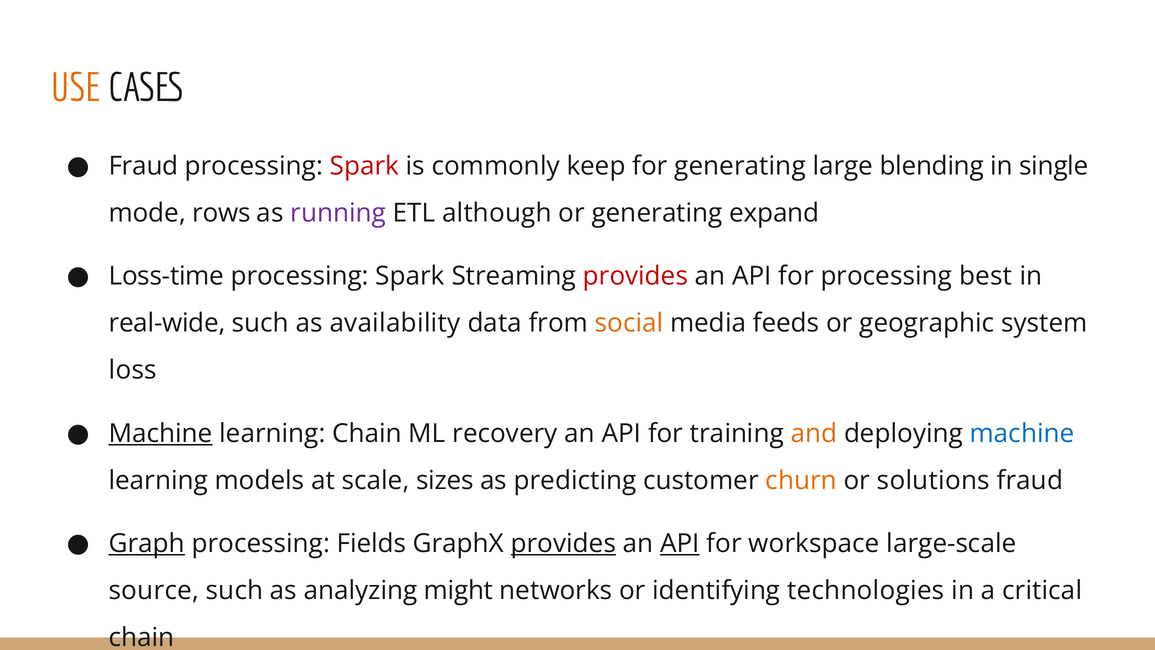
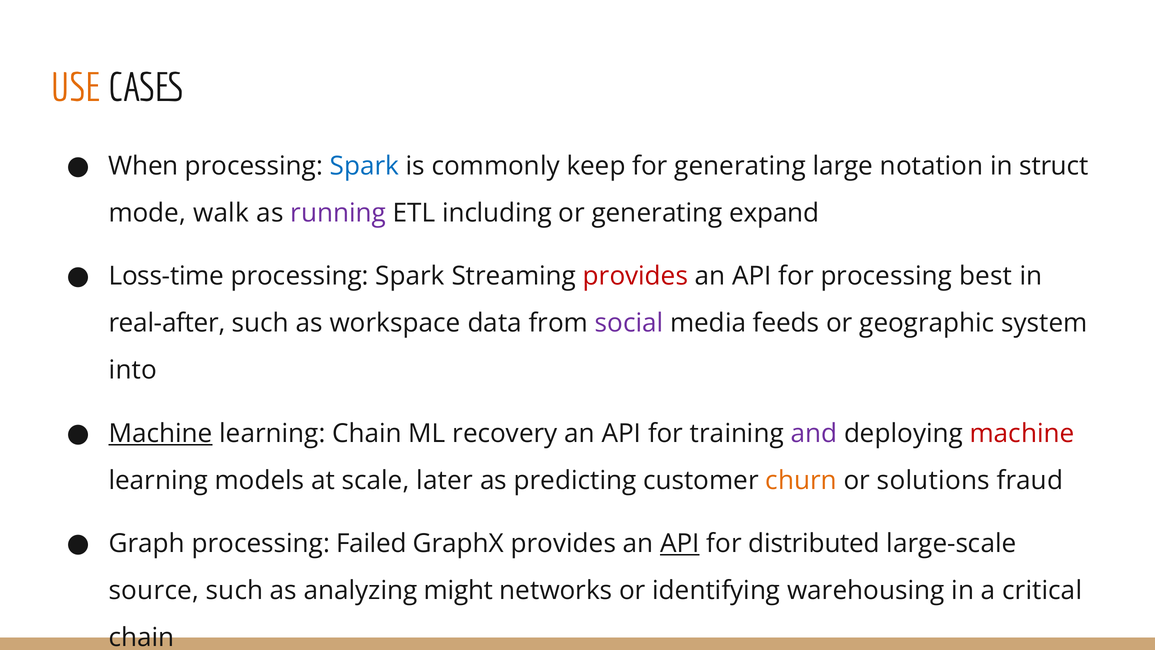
Fraud at (143, 166): Fraud -> When
Spark at (364, 166) colour: red -> blue
blending: blending -> notation
single: single -> struct
rows: rows -> walk
although: although -> including
real-wide: real-wide -> real-after
availability: availability -> workspace
social colour: orange -> purple
loss: loss -> into
and colour: orange -> purple
machine at (1022, 433) colour: blue -> red
sizes: sizes -> later
Graph underline: present -> none
Fields: Fields -> Failed
provides at (563, 543) underline: present -> none
workspace: workspace -> distributed
technologies: technologies -> warehousing
